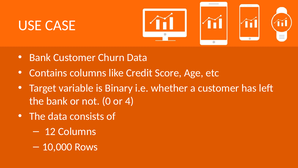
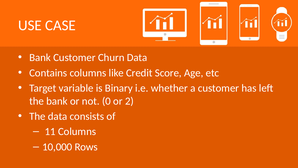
4: 4 -> 2
12: 12 -> 11
